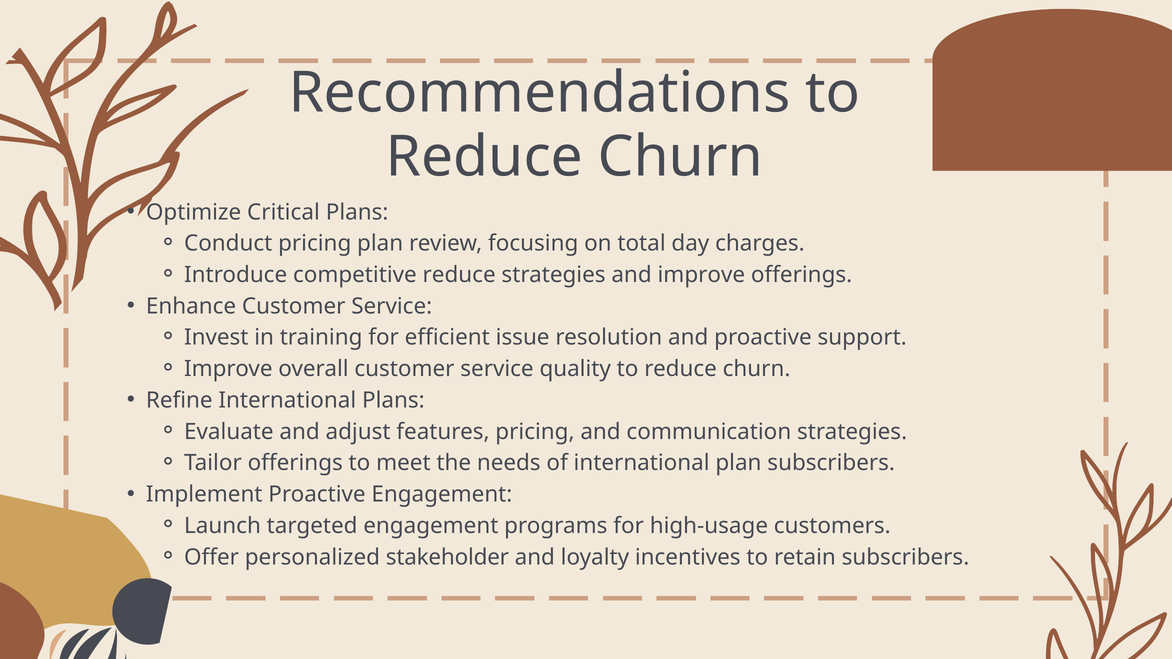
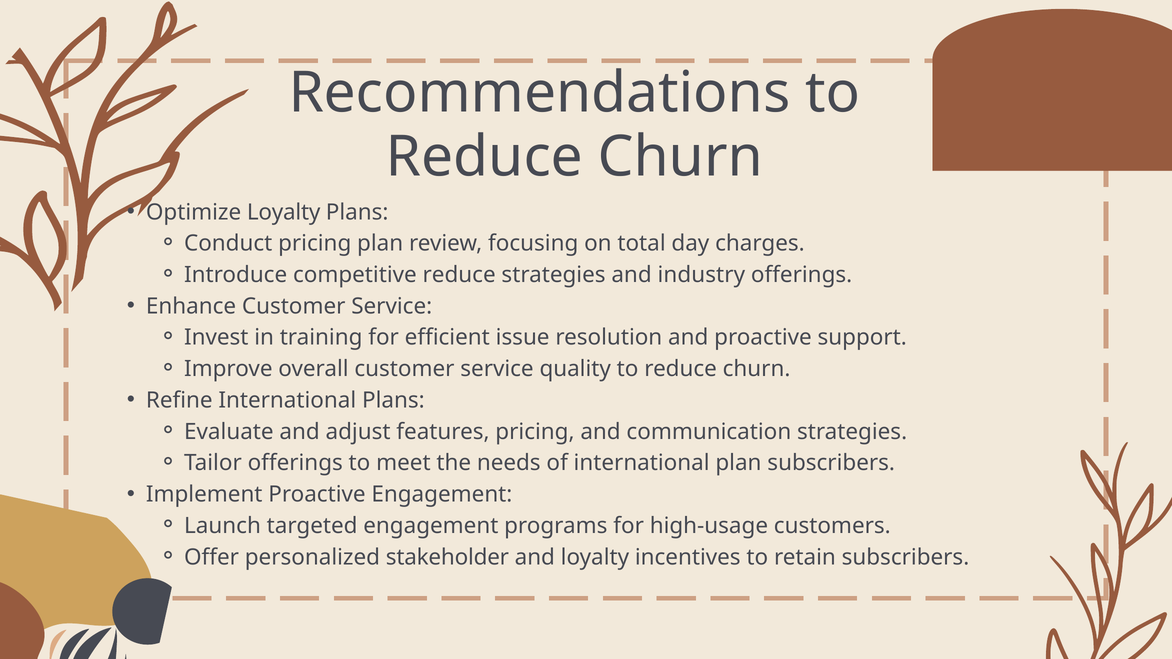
Optimize Critical: Critical -> Loyalty
and improve: improve -> industry
